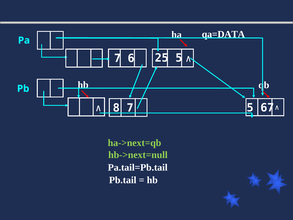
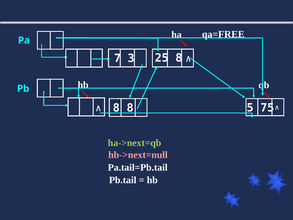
qa=DATA: qa=DATA -> qa=FREE
25 5: 5 -> 8
6: 6 -> 3
8 7: 7 -> 8
67: 67 -> 75
hb->next=null colour: light green -> pink
